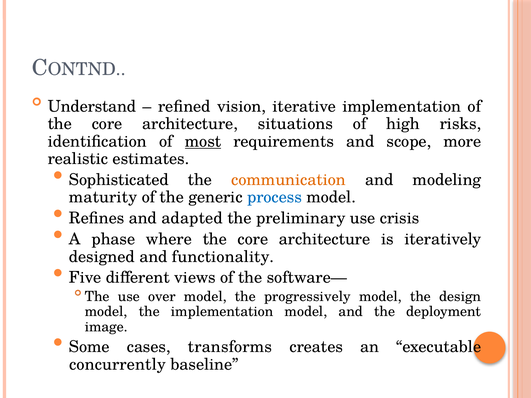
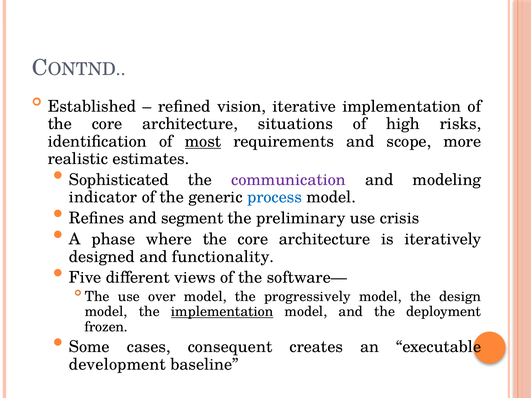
Understand: Understand -> Established
communication colour: orange -> purple
maturity: maturity -> indicator
adapted: adapted -> segment
implementation at (222, 312) underline: none -> present
image: image -> frozen
transforms: transforms -> consequent
concurrently: concurrently -> development
